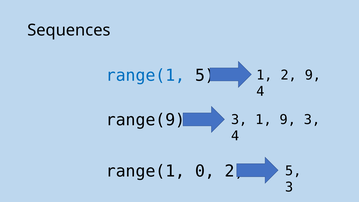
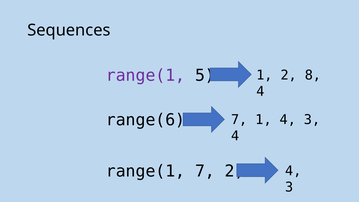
range(1 at (146, 75) colour: blue -> purple
2 9: 9 -> 8
range(9: range(9 -> range(6
3 at (239, 120): 3 -> 7
1 9: 9 -> 4
range(1 0: 0 -> 7
5 at (293, 171): 5 -> 4
